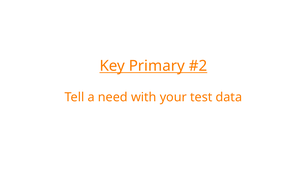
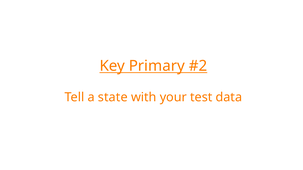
need: need -> state
